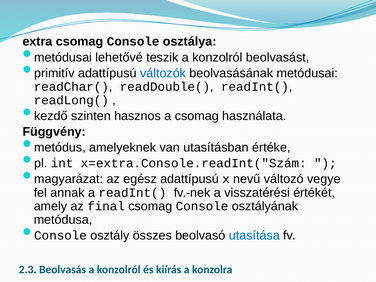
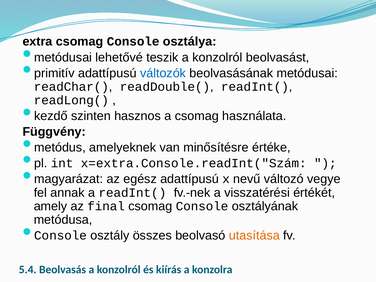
utasításban: utasításban -> minősítésre
utasítása colour: blue -> orange
2.3: 2.3 -> 5.4
